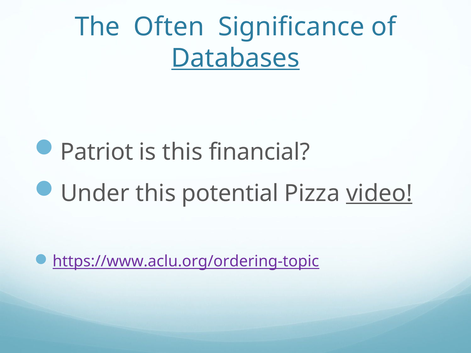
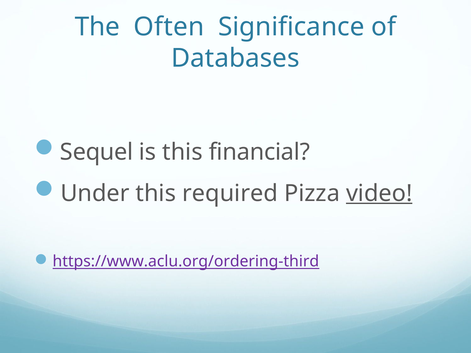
Databases underline: present -> none
Patriot: Patriot -> Sequel
potential: potential -> required
https://www.aclu.org/ordering-topic: https://www.aclu.org/ordering-topic -> https://www.aclu.org/ordering-third
